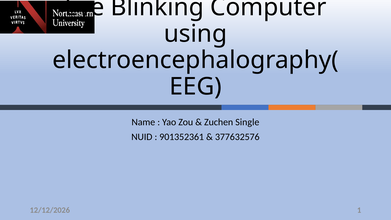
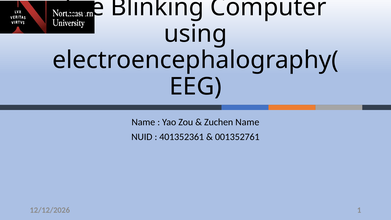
Zuchen Single: Single -> Name
901352361: 901352361 -> 401352361
377632576: 377632576 -> 001352761
